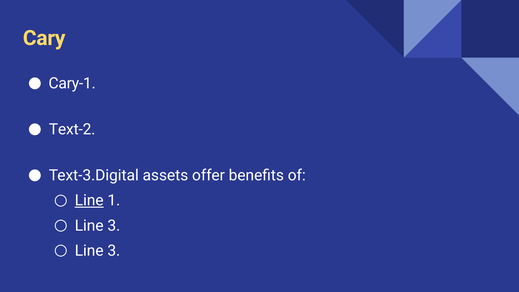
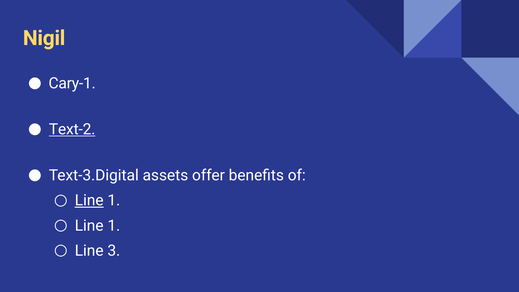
Cary: Cary -> Nigil
Text-2 underline: none -> present
3 at (114, 226): 3 -> 1
